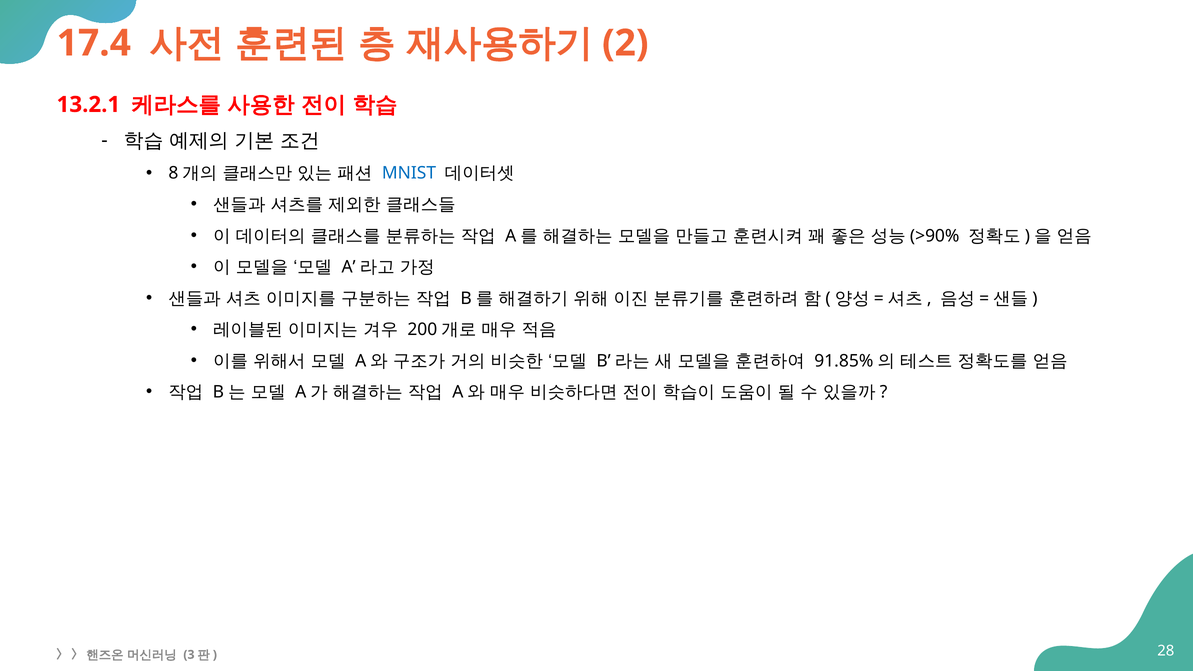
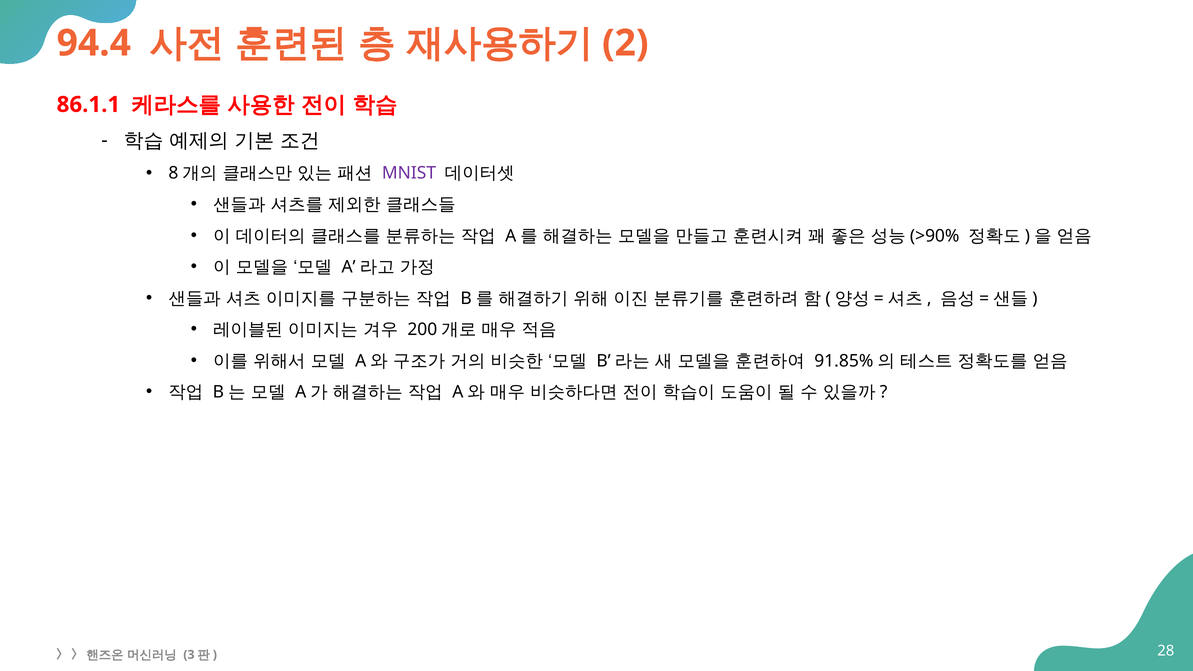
17.4: 17.4 -> 94.4
13.2.1: 13.2.1 -> 86.1.1
MNIST colour: blue -> purple
